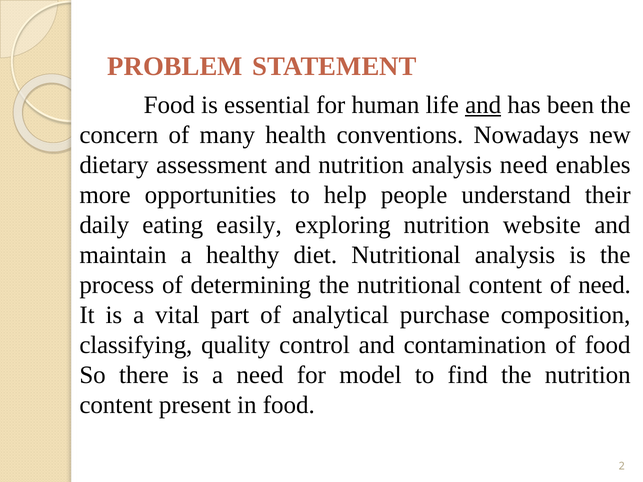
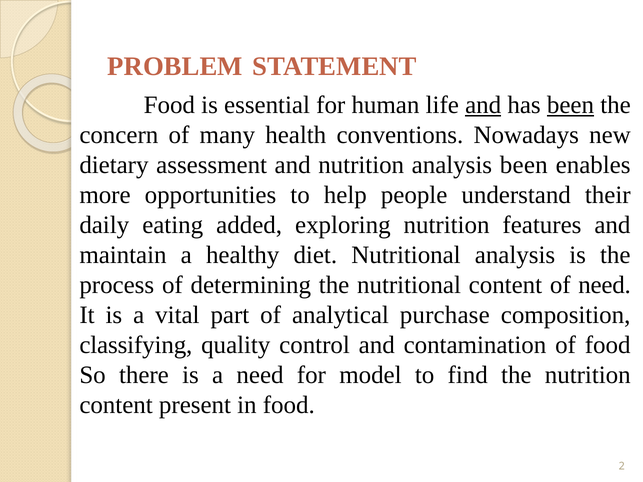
been at (571, 105) underline: none -> present
analysis need: need -> been
easily: easily -> added
website: website -> features
